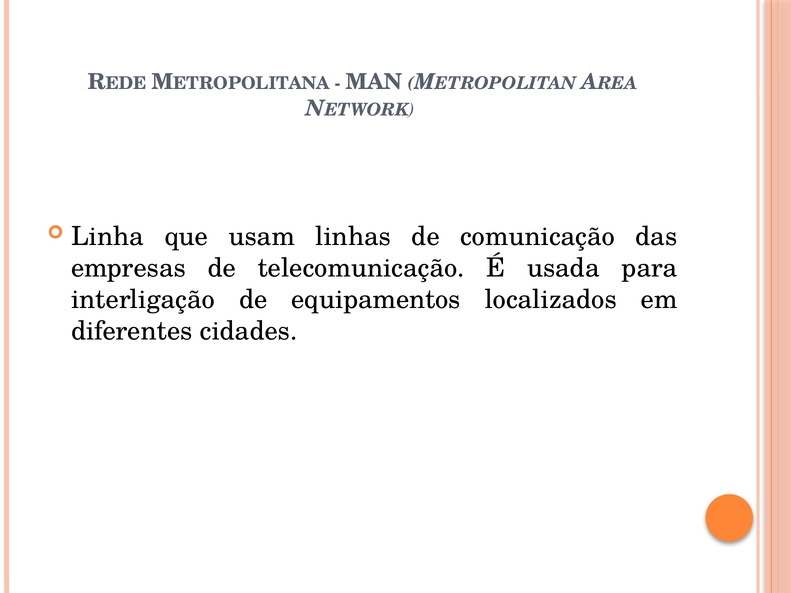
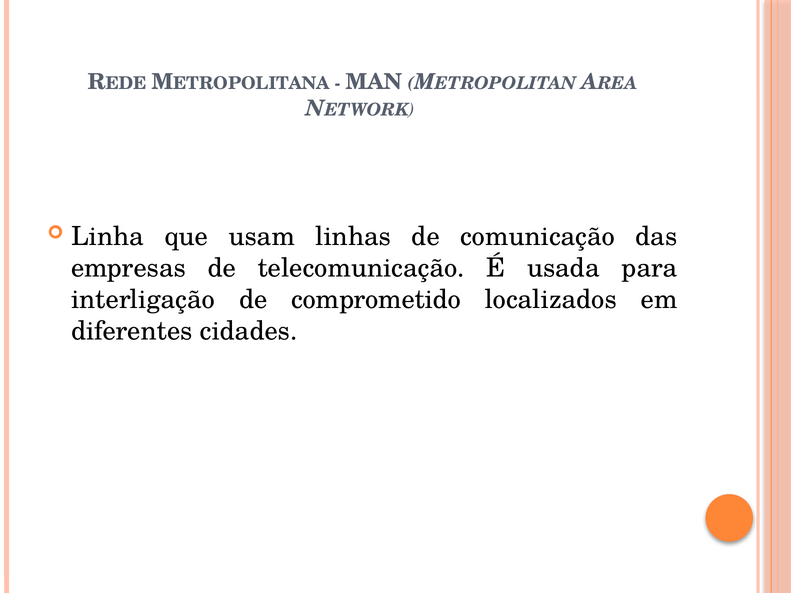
equipamentos: equipamentos -> comprometido
